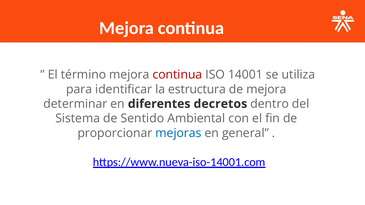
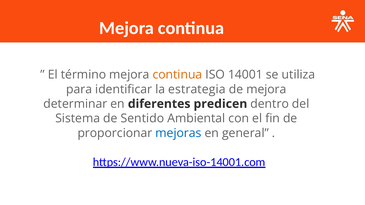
continua at (177, 75) colour: red -> orange
estructura: estructura -> estrategia
decretos: decretos -> predicen
